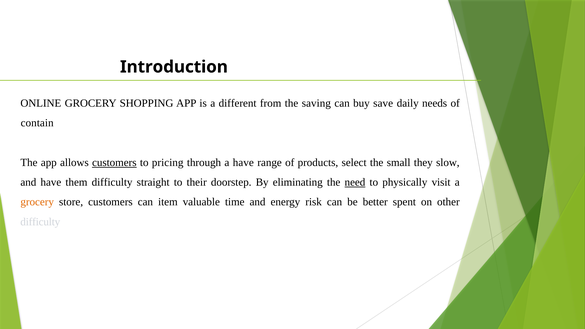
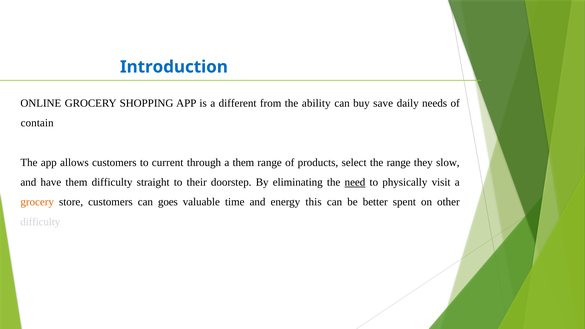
Introduction colour: black -> blue
saving: saving -> ability
customers at (114, 163) underline: present -> none
pricing: pricing -> current
a have: have -> them
the small: small -> range
item: item -> goes
risk: risk -> this
